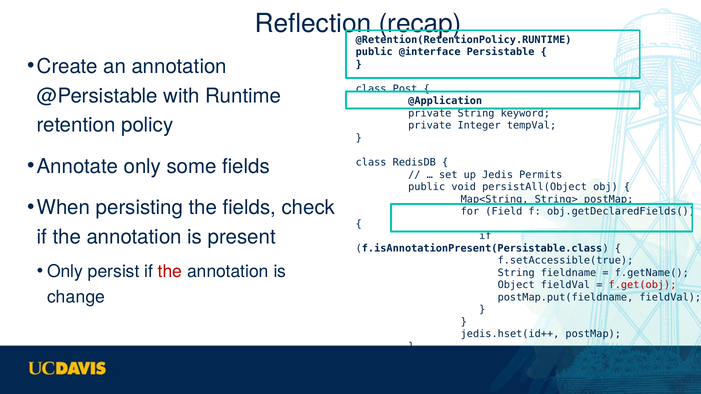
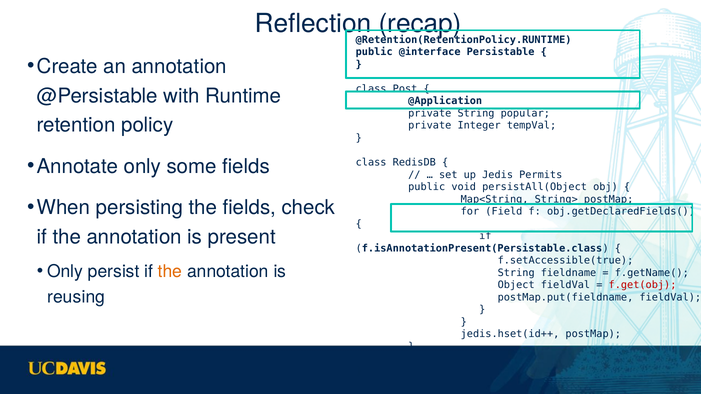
keyword: keyword -> popular
the at (170, 272) colour: red -> orange
change: change -> reusing
